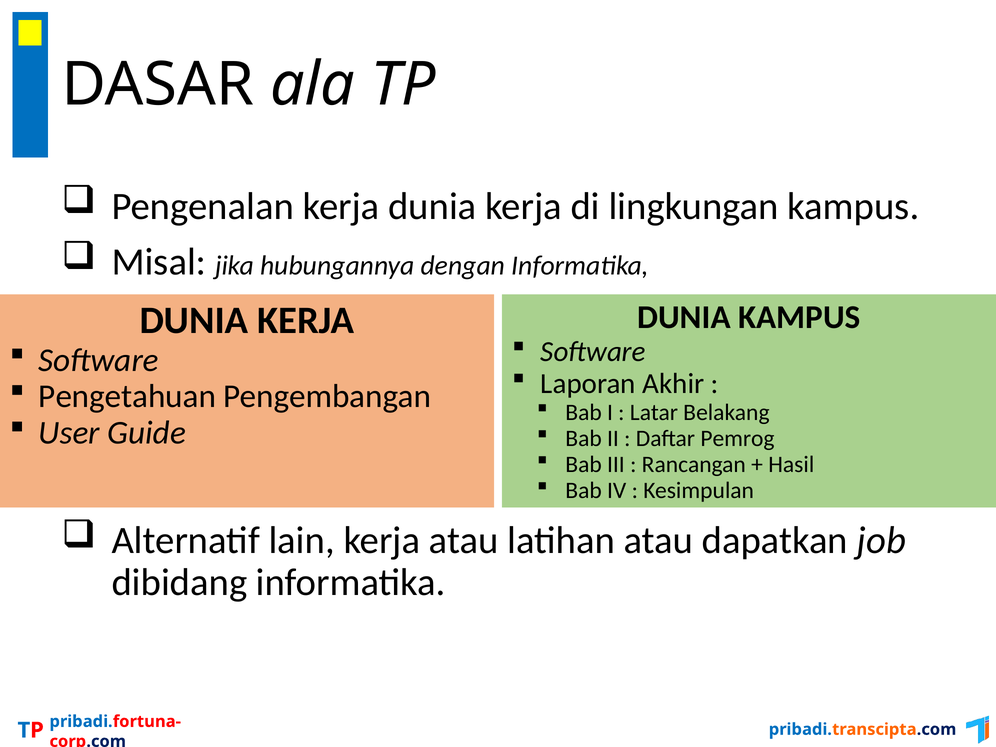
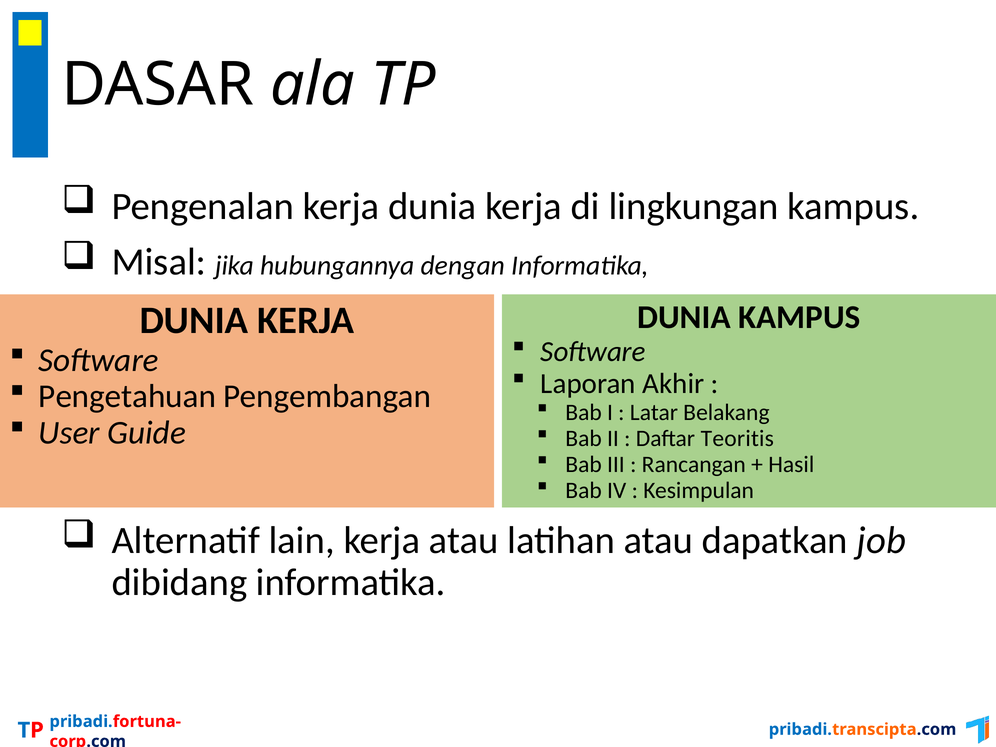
Pemrog: Pemrog -> Teoritis
